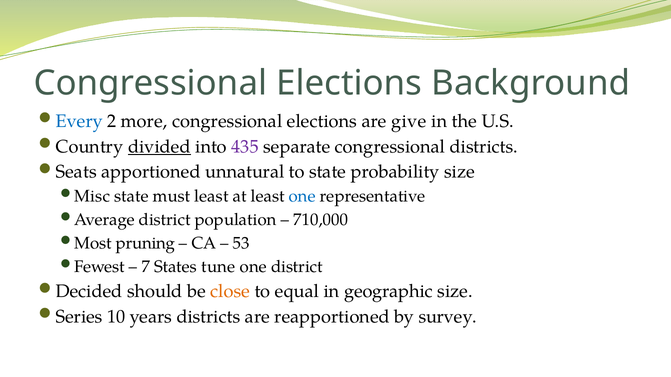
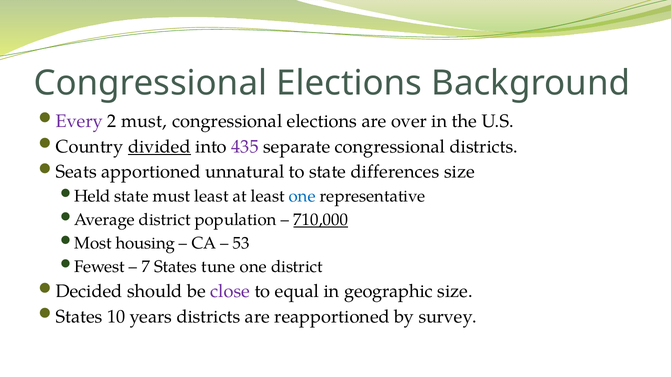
Every colour: blue -> purple
2 more: more -> must
give: give -> over
probability: probability -> differences
Misc: Misc -> Held
710,000 underline: none -> present
pruning: pruning -> housing
close colour: orange -> purple
Series at (79, 317): Series -> States
